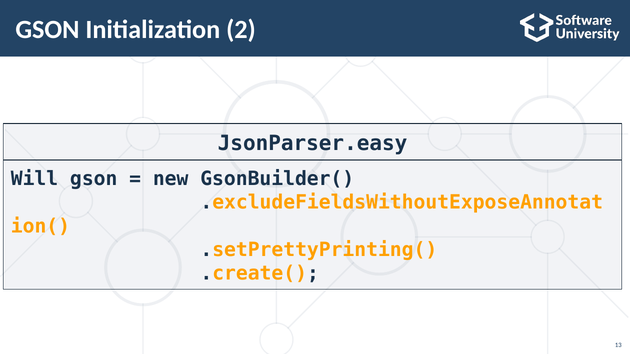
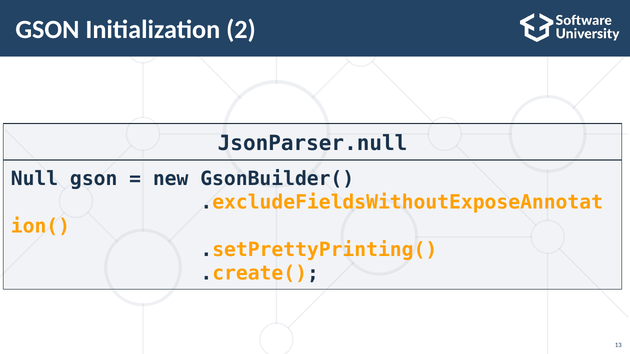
JsonParser.easy: JsonParser.easy -> JsonParser.null
Will: Will -> Null
